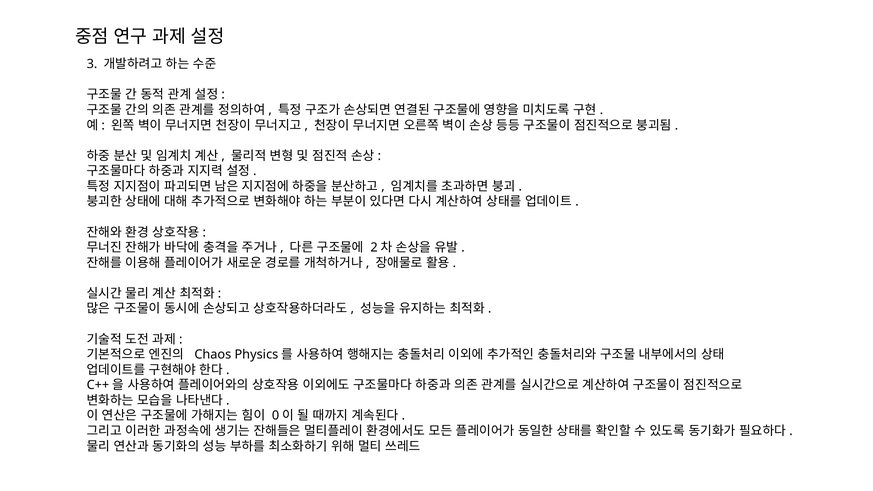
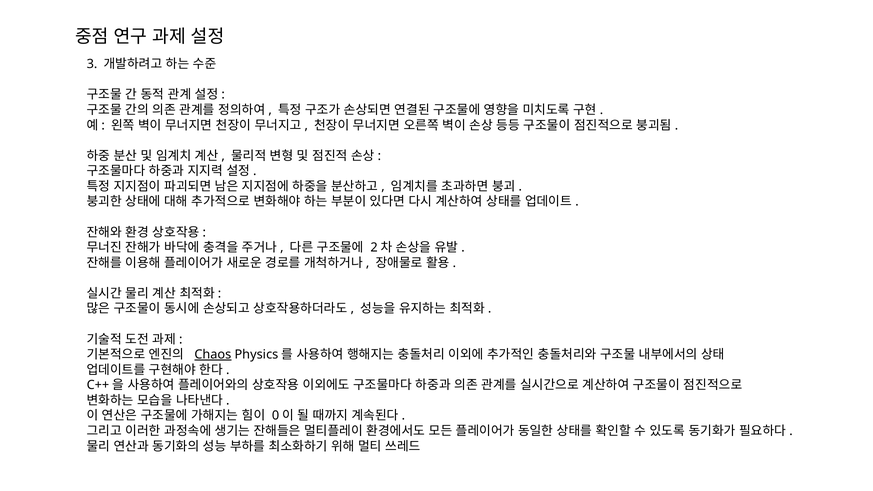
Chaos underline: none -> present
